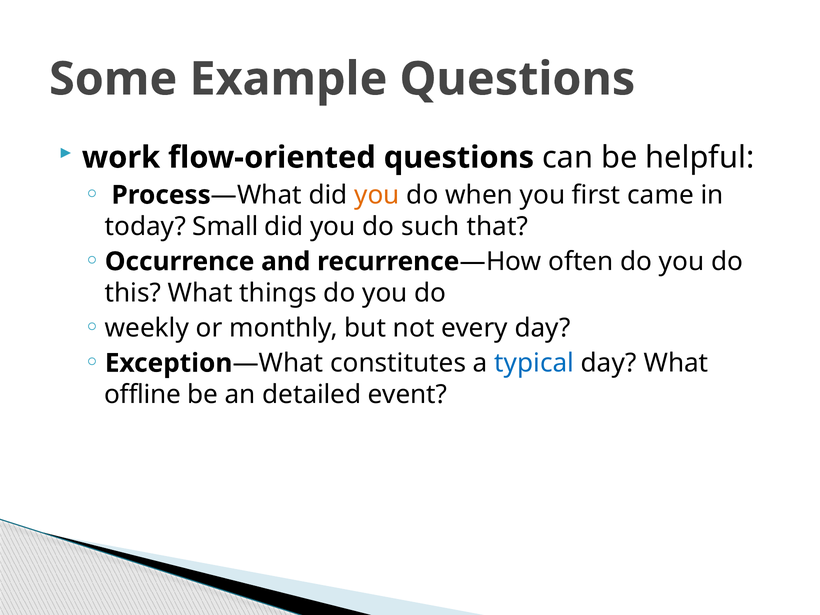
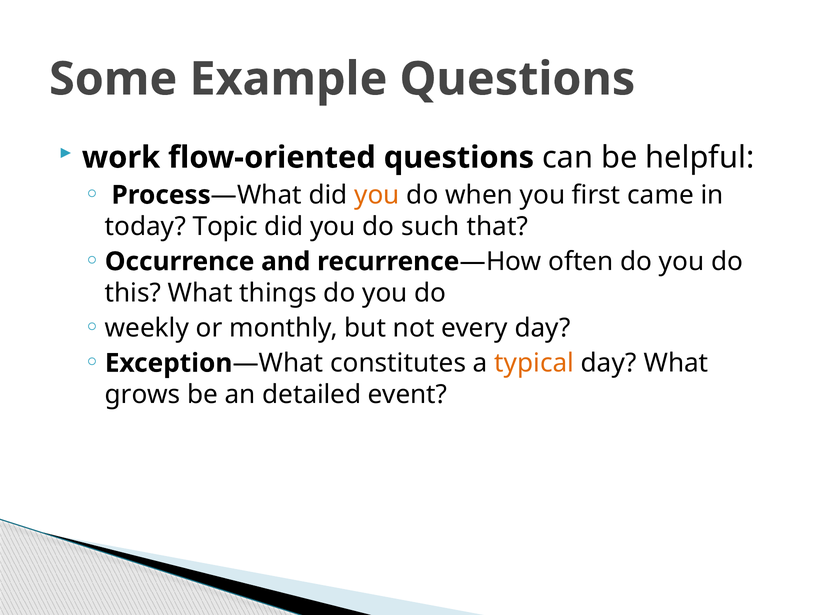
Small: Small -> Topic
typical colour: blue -> orange
offline: offline -> grows
